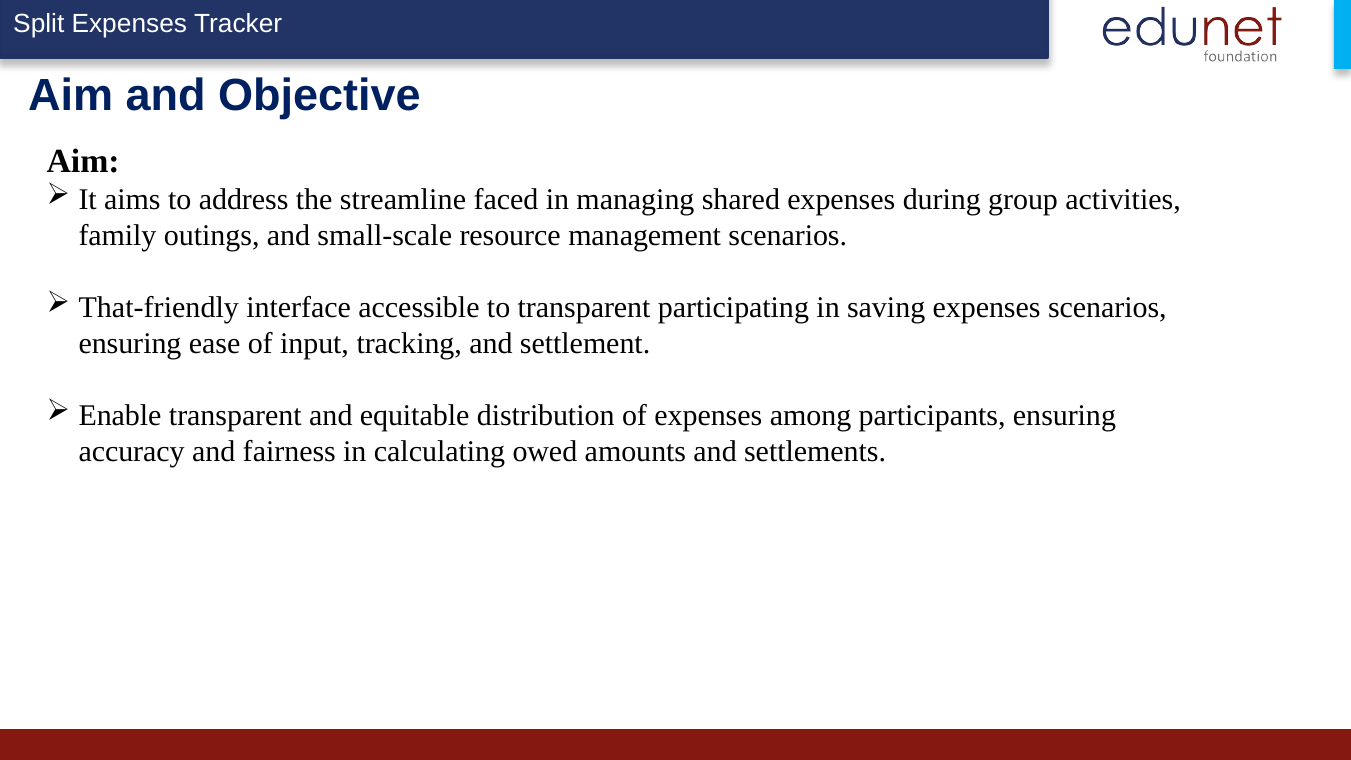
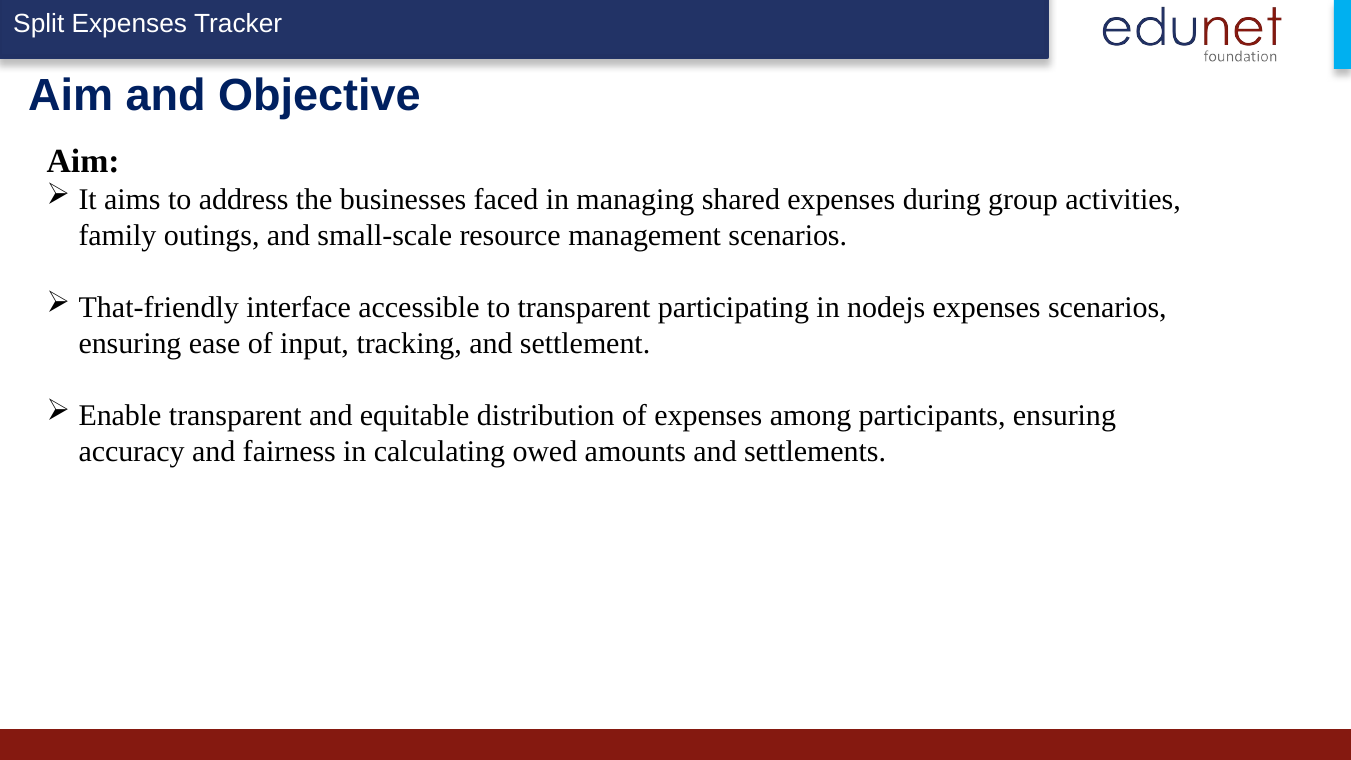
streamline: streamline -> businesses
saving: saving -> nodejs
